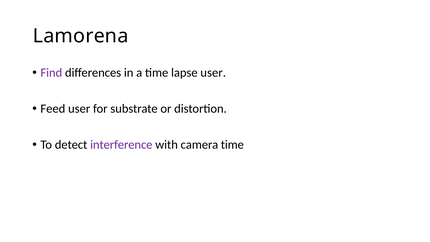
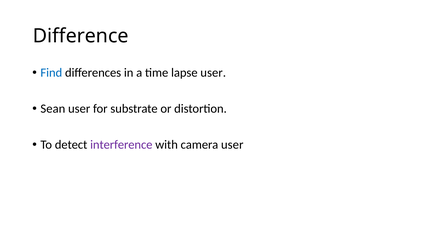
Lamorena: Lamorena -> Difference
Find colour: purple -> blue
Feed: Feed -> Sean
camera time: time -> user
